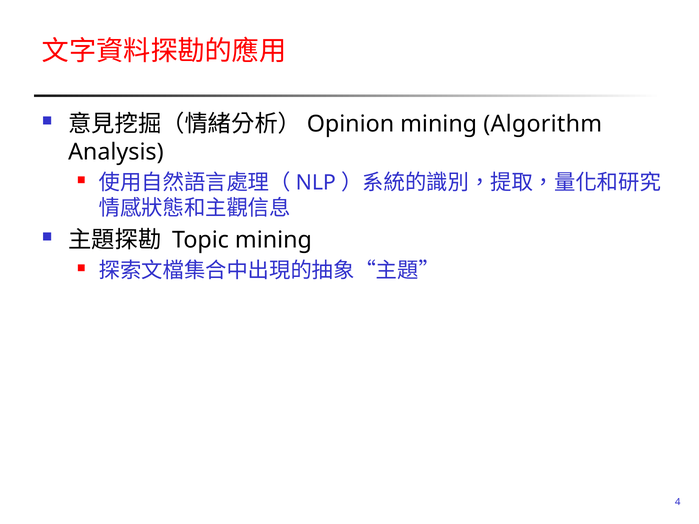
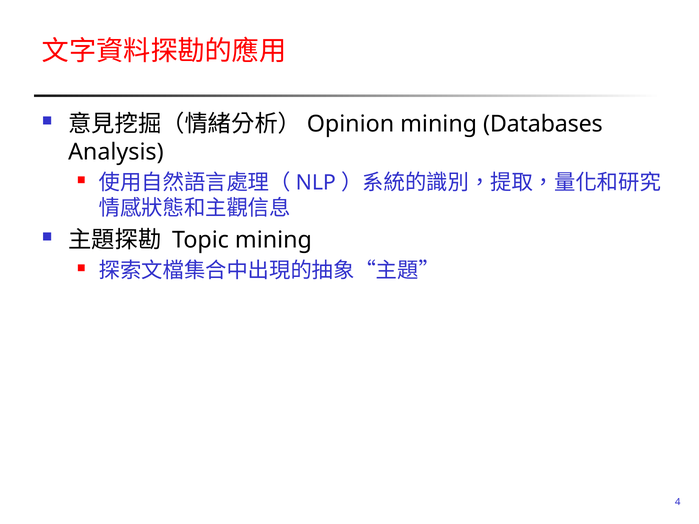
Algorithm: Algorithm -> Databases
